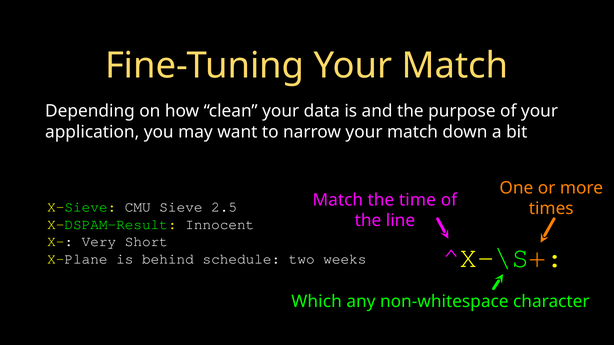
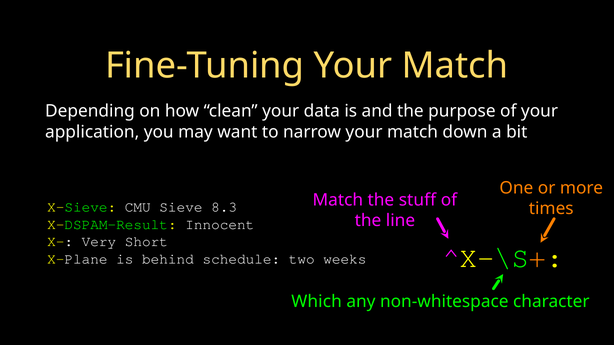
time: time -> stuff
2.5: 2.5 -> 8.3
